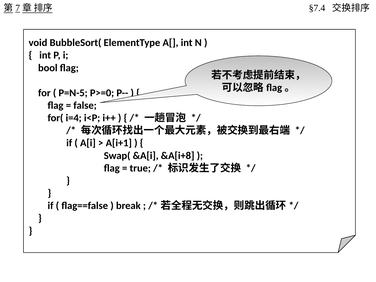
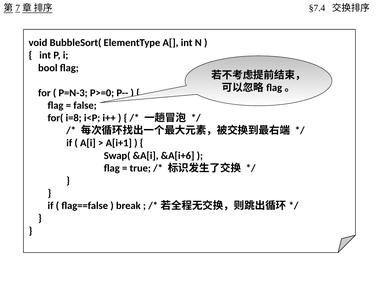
P=N-5: P=N-5 -> P=N-3
i=4: i=4 -> i=8
&A[i+8: &A[i+8 -> &A[i+6
